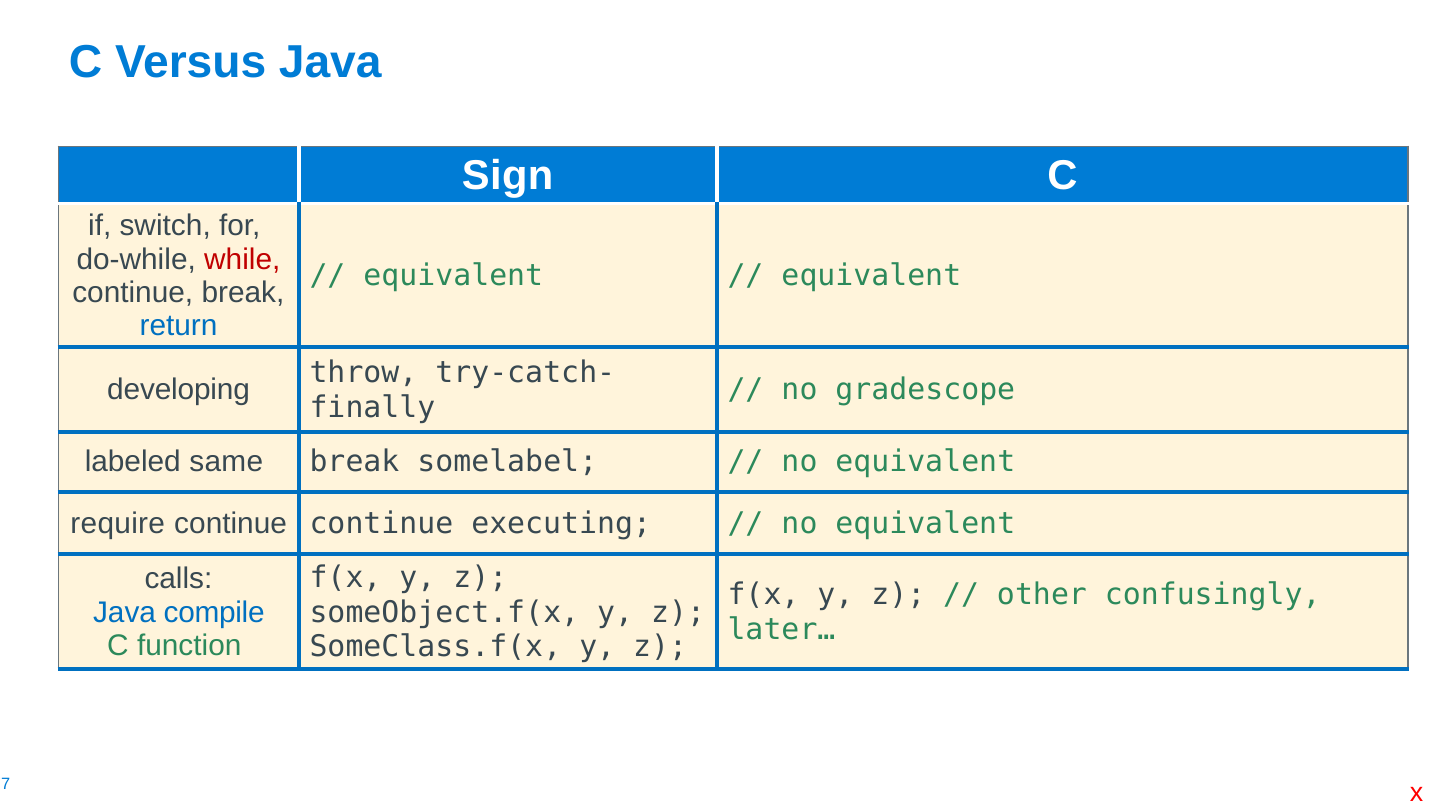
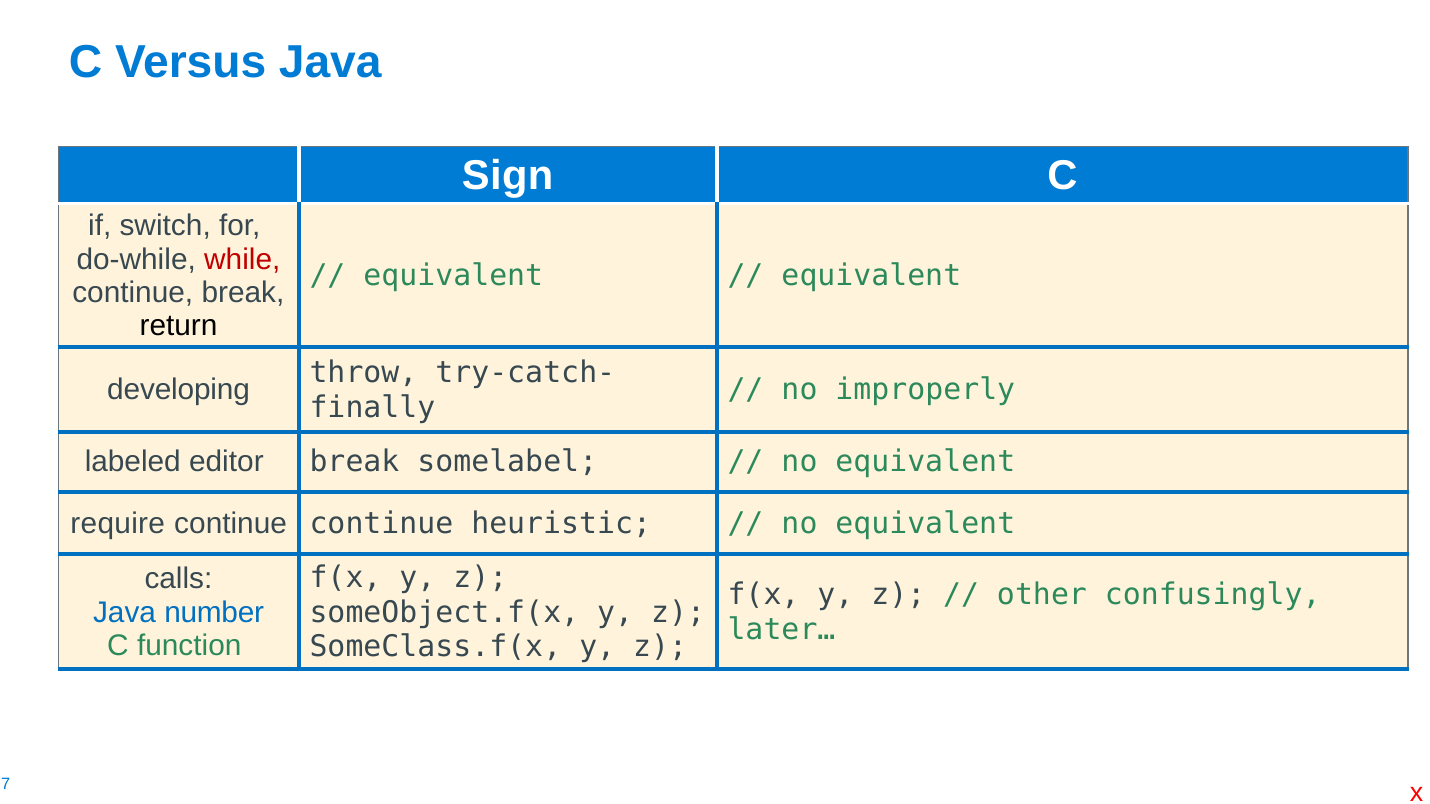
return colour: blue -> black
gradescope: gradescope -> improperly
same: same -> editor
executing: executing -> heuristic
compile: compile -> number
